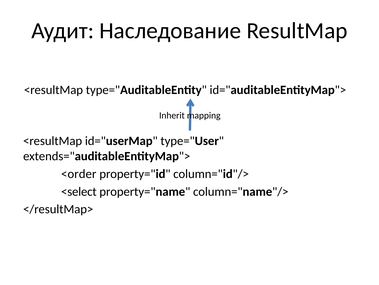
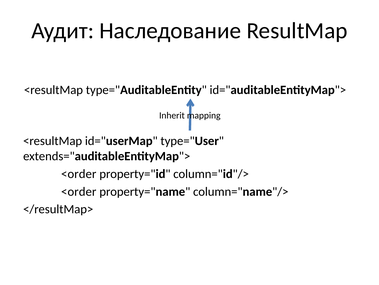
<select at (79, 191): <select -> <order
